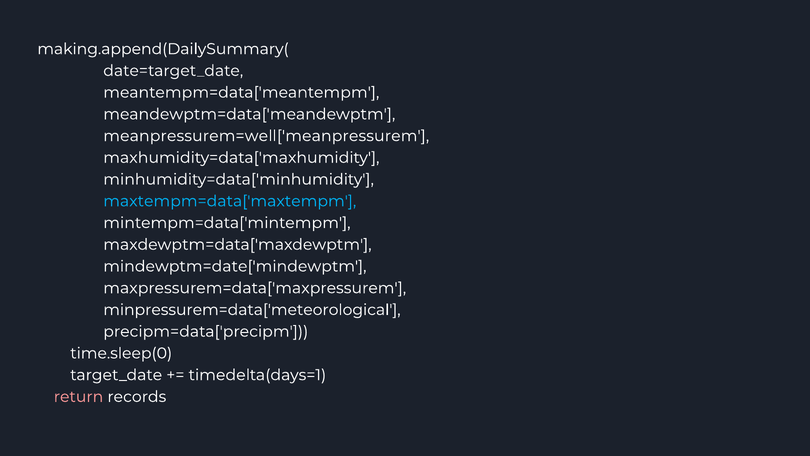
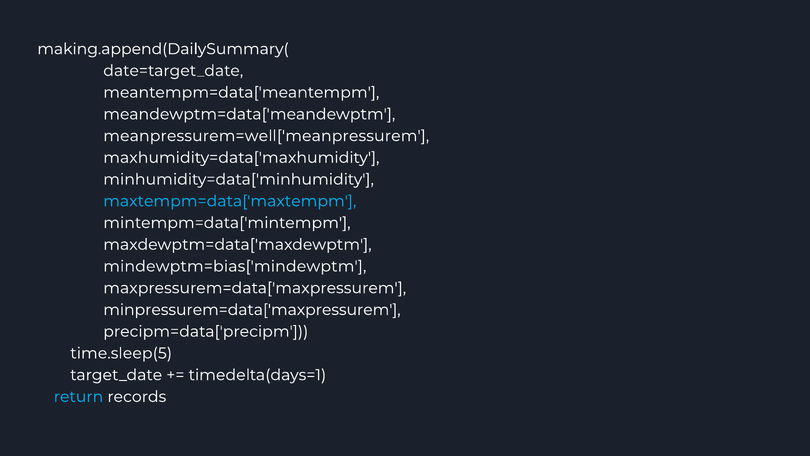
mindewptm=date['mindewptm: mindewptm=date['mindewptm -> mindewptm=bias['mindewptm
minpressurem=data['meteorological: minpressurem=data['meteorological -> minpressurem=data['maxpressurem
time.sleep(0: time.sleep(0 -> time.sleep(5
return colour: pink -> light blue
